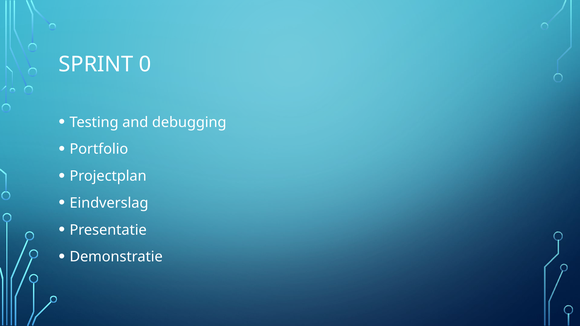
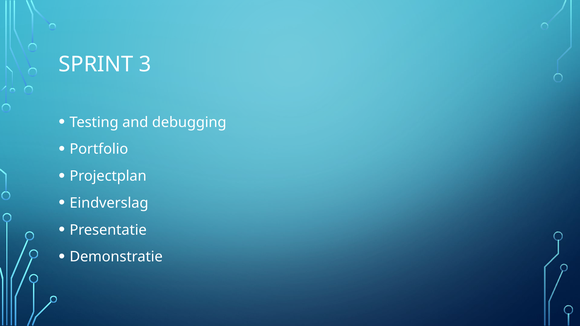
0: 0 -> 3
